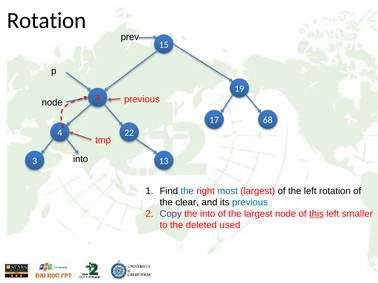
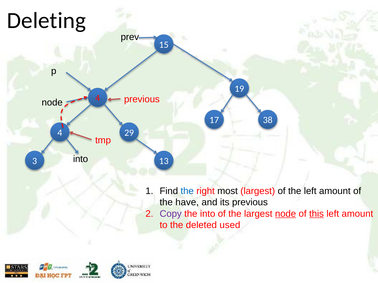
Rotation at (47, 20): Rotation -> Deleting
68: 68 -> 38
22: 22 -> 29
most colour: blue -> black
the left rotation: rotation -> amount
clear: clear -> have
previous at (250, 203) colour: blue -> black
node at (286, 214) underline: none -> present
smaller at (357, 214): smaller -> amount
